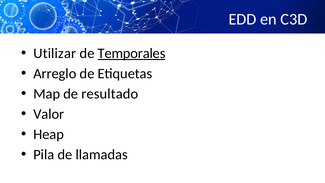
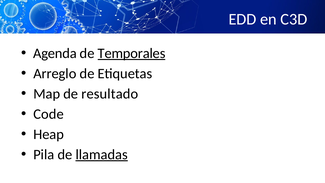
Utilizar: Utilizar -> Agenda
Valor: Valor -> Code
llamadas underline: none -> present
